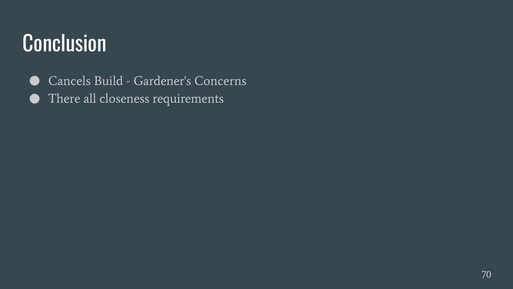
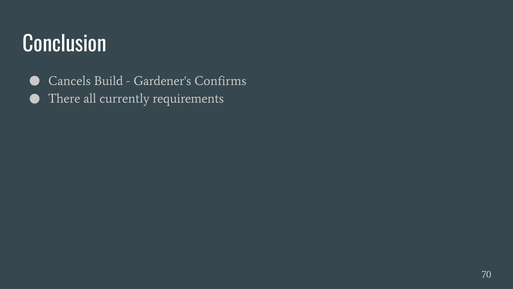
Concerns: Concerns -> Confirms
closeness: closeness -> currently
